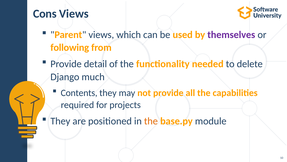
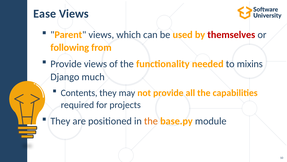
Cons: Cons -> Ease
themselves colour: purple -> red
Provide detail: detail -> views
delete: delete -> mixins
